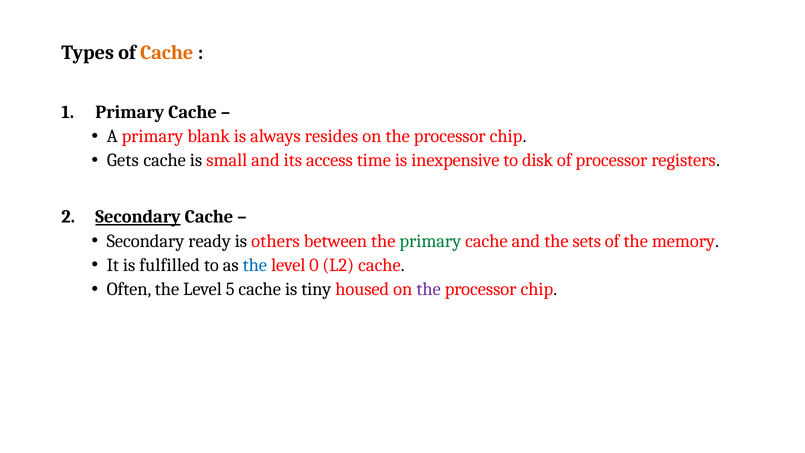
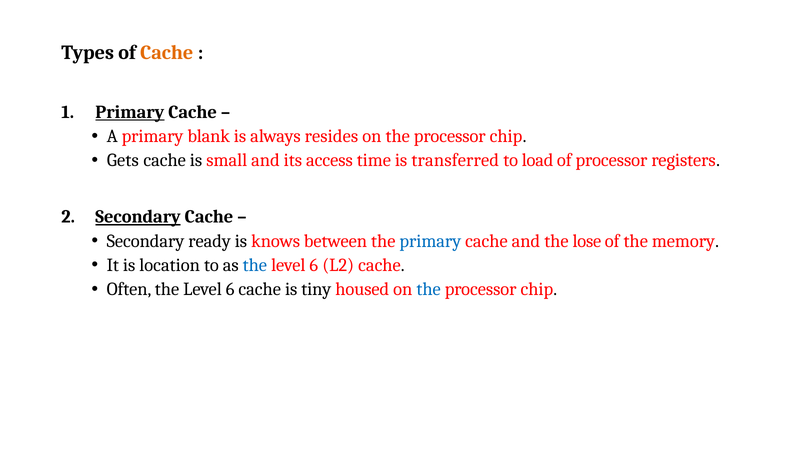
Primary at (130, 112) underline: none -> present
inexpensive: inexpensive -> transferred
disk: disk -> load
others: others -> knows
primary at (430, 241) colour: green -> blue
sets: sets -> lose
fulfilled: fulfilled -> location
0 at (314, 265): 0 -> 6
Often the Level 5: 5 -> 6
the at (429, 289) colour: purple -> blue
